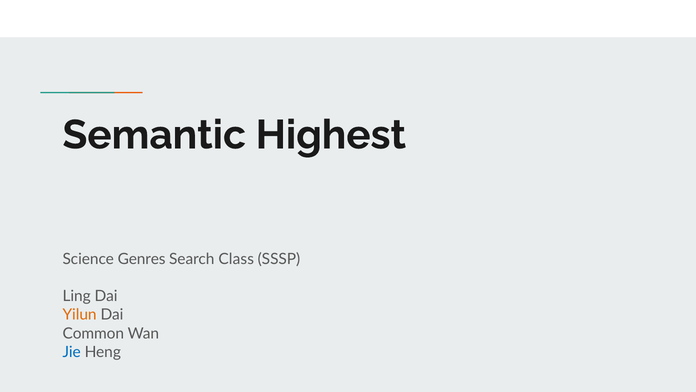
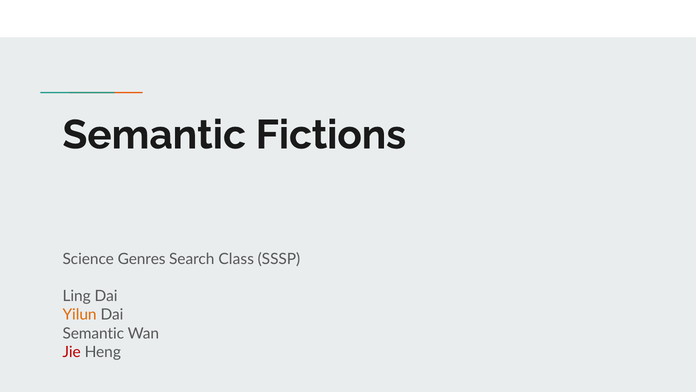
Highest: Highest -> Fictions
Common at (93, 333): Common -> Semantic
Jie colour: blue -> red
